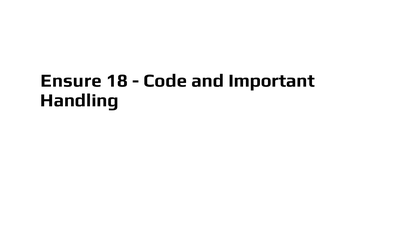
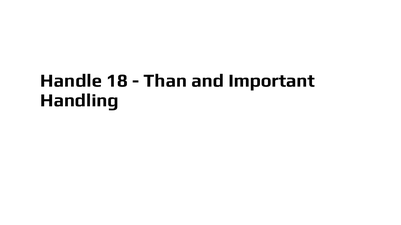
Ensure: Ensure -> Handle
Code: Code -> Than
